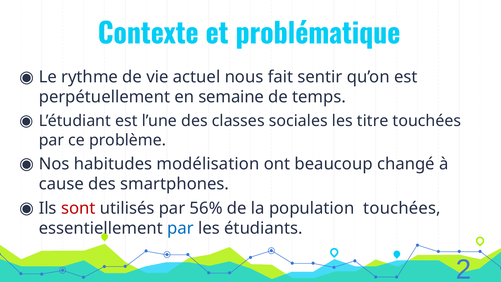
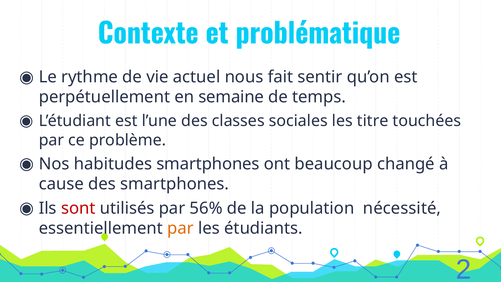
habitudes modélisation: modélisation -> smartphones
population touchées: touchées -> nécessité
par at (181, 228) colour: blue -> orange
